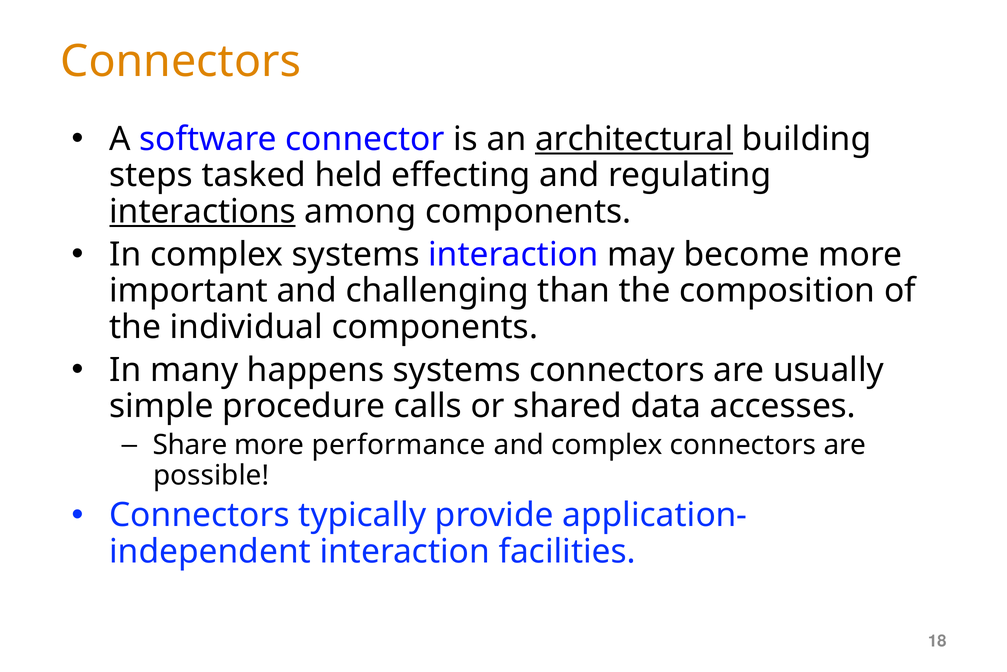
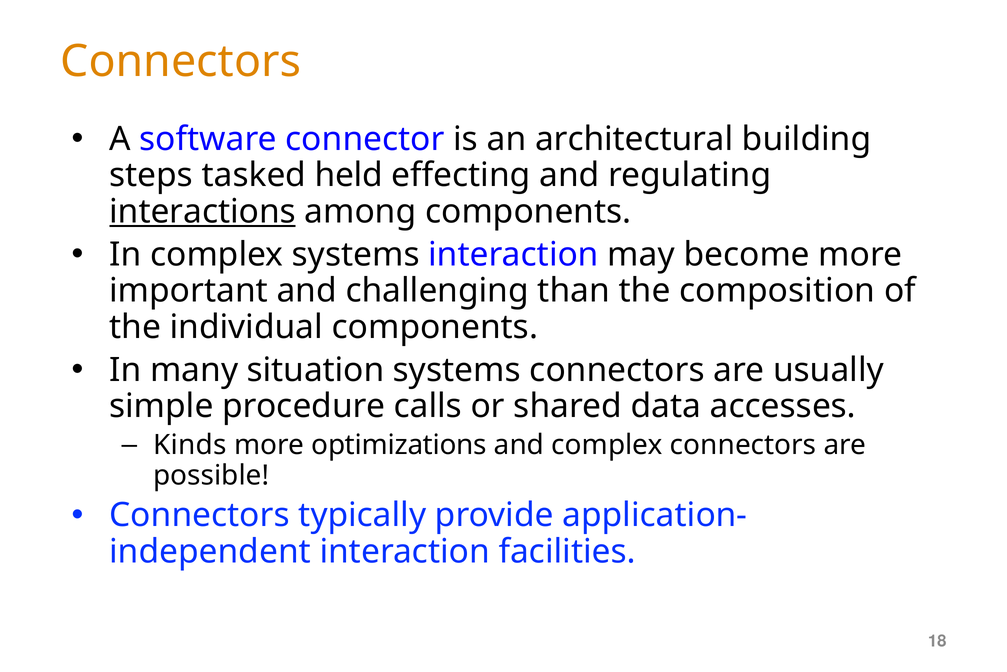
architectural underline: present -> none
happens: happens -> situation
Share: Share -> Kinds
performance: performance -> optimizations
